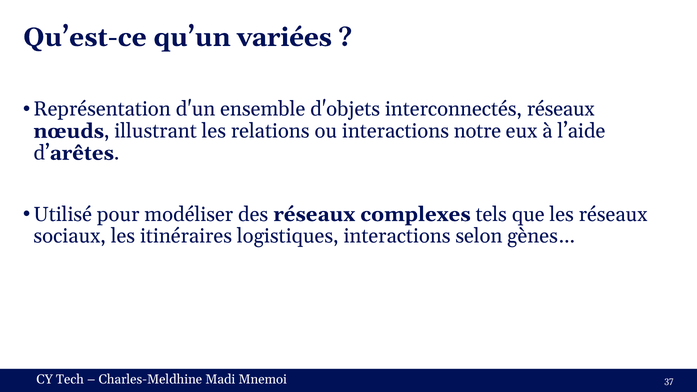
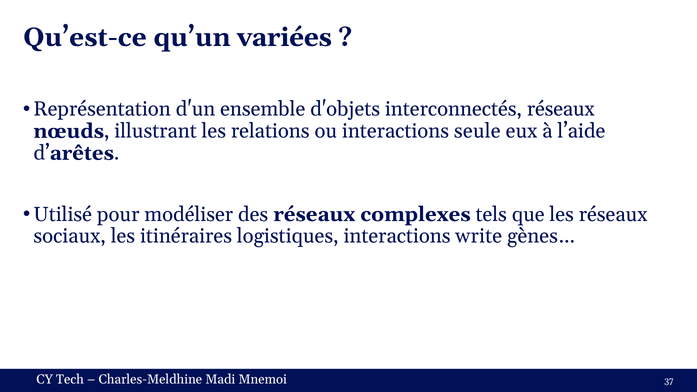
notre: notre -> seule
selon: selon -> write
